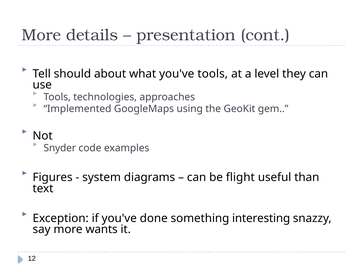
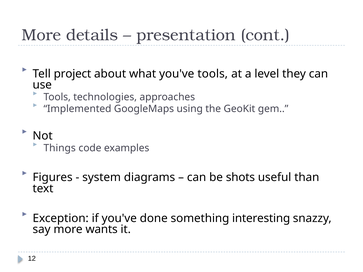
should: should -> project
Snyder: Snyder -> Things
flight: flight -> shots
